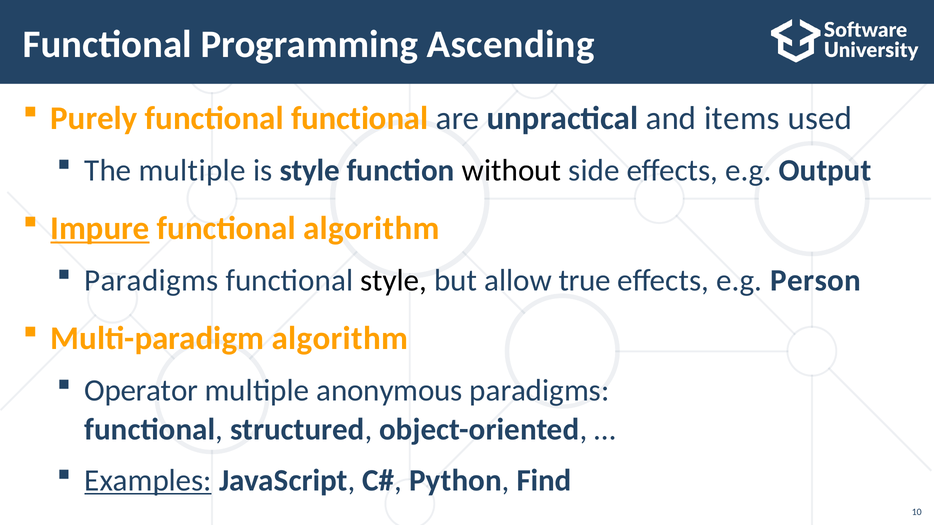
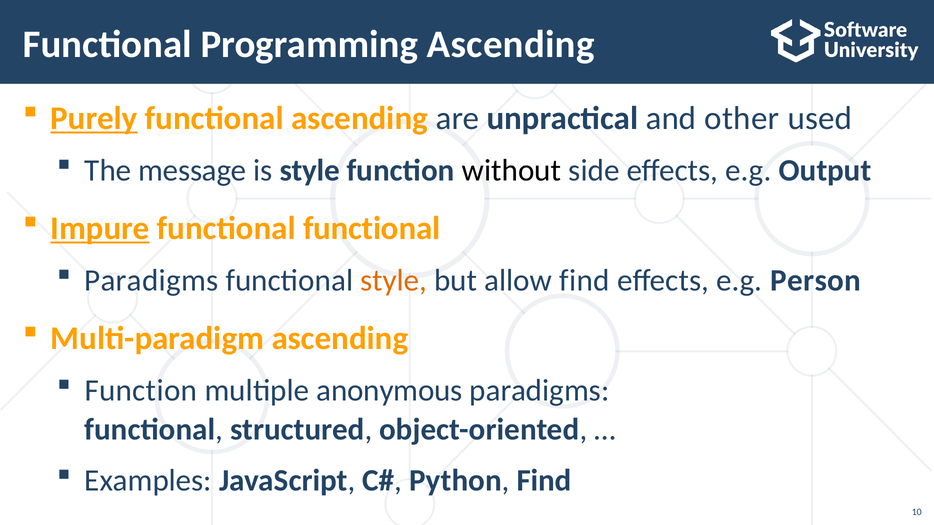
Purely underline: none -> present
functional functional: functional -> ascending
items: items -> other
The multiple: multiple -> message
functional algorithm: algorithm -> functional
style at (394, 281) colour: black -> orange
allow true: true -> find
Multi-paradigm algorithm: algorithm -> ascending
Operator at (141, 391): Operator -> Function
Examples underline: present -> none
